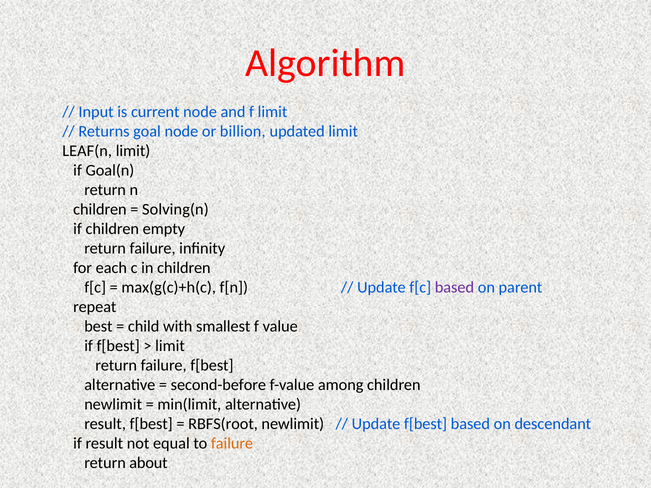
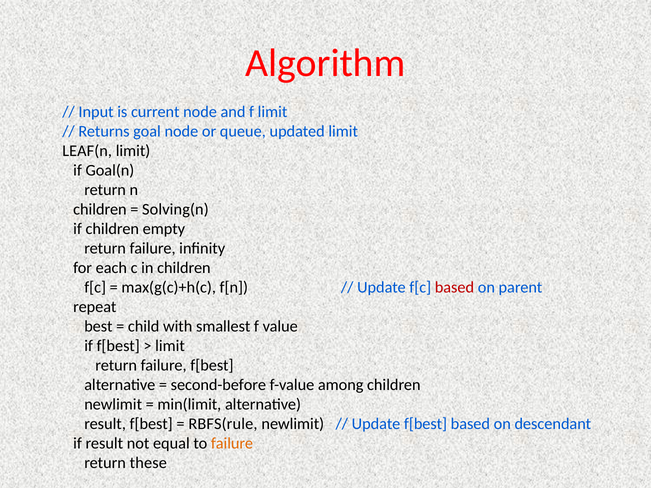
billion: billion -> queue
based at (454, 288) colour: purple -> red
RBFS(root: RBFS(root -> RBFS(rule
about: about -> these
